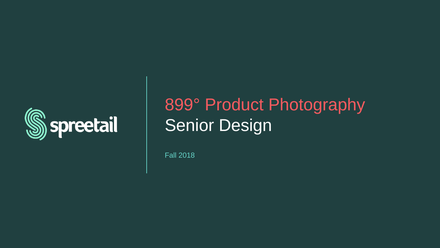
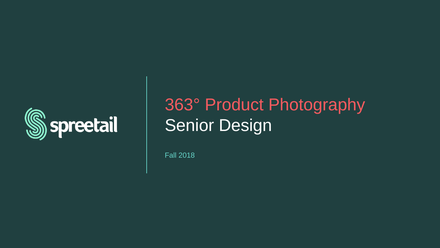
899°: 899° -> 363°
